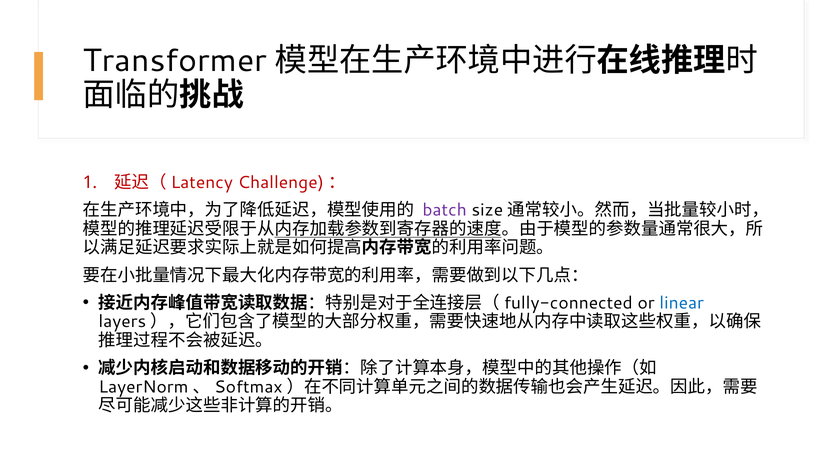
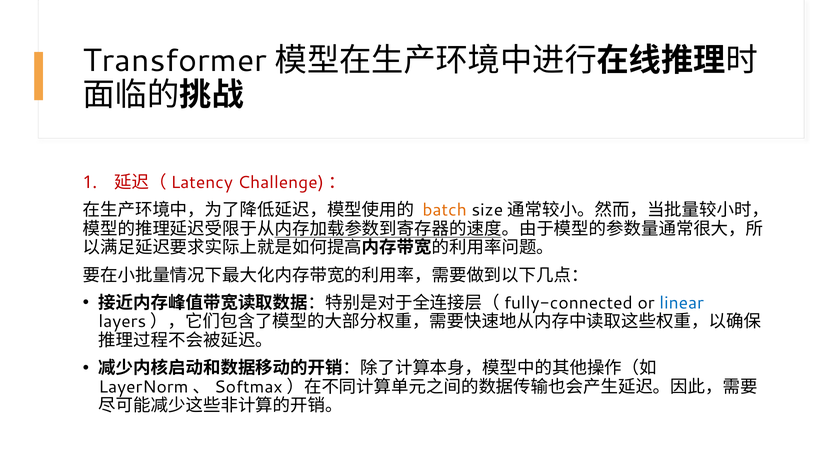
batch colour: purple -> orange
